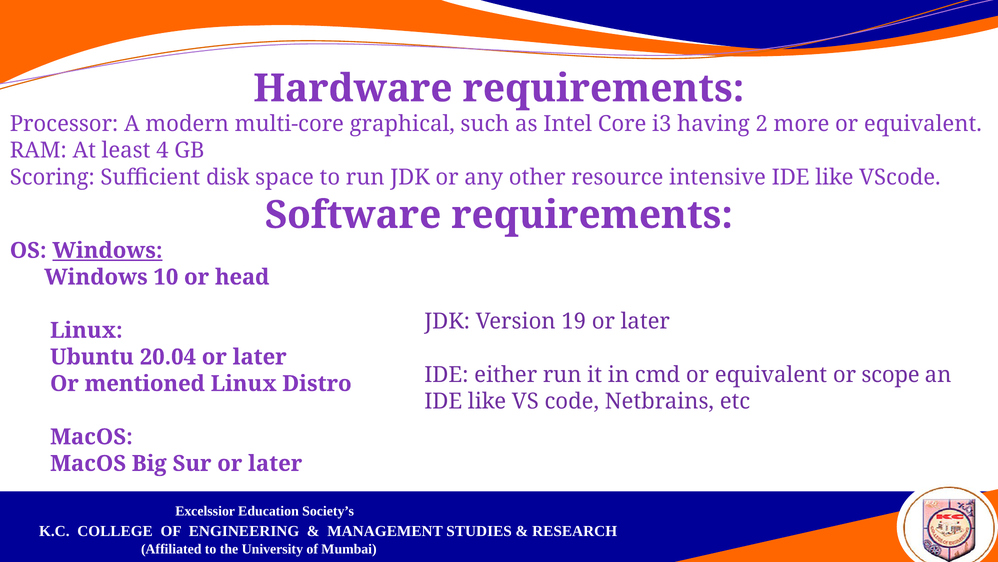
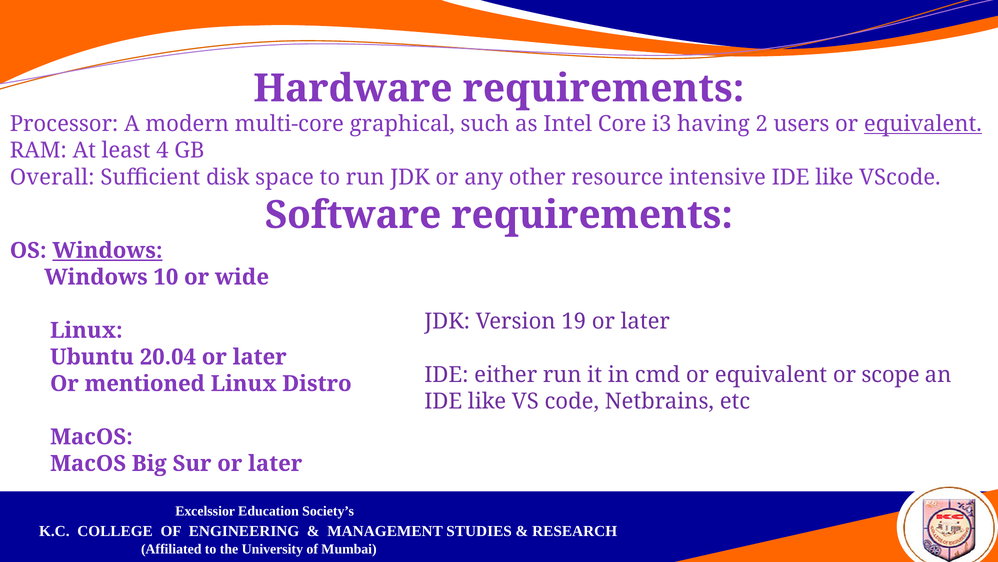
more: more -> users
equivalent at (923, 124) underline: none -> present
Scoring: Scoring -> Overall
head: head -> wide
